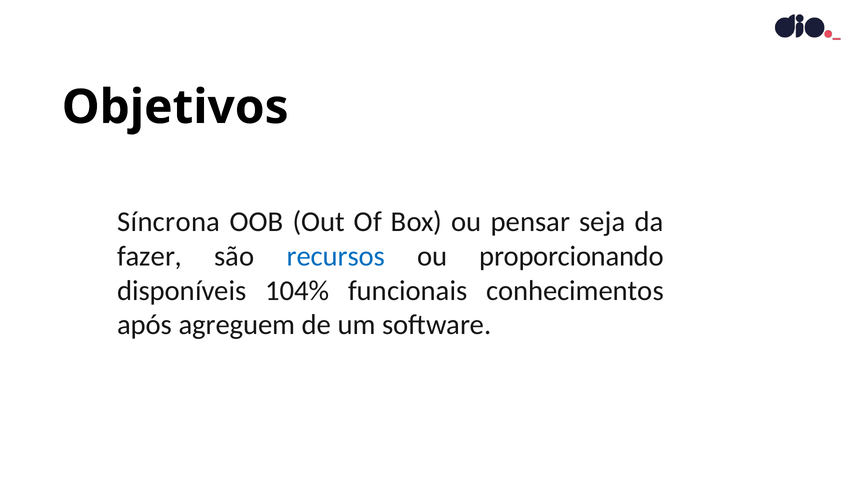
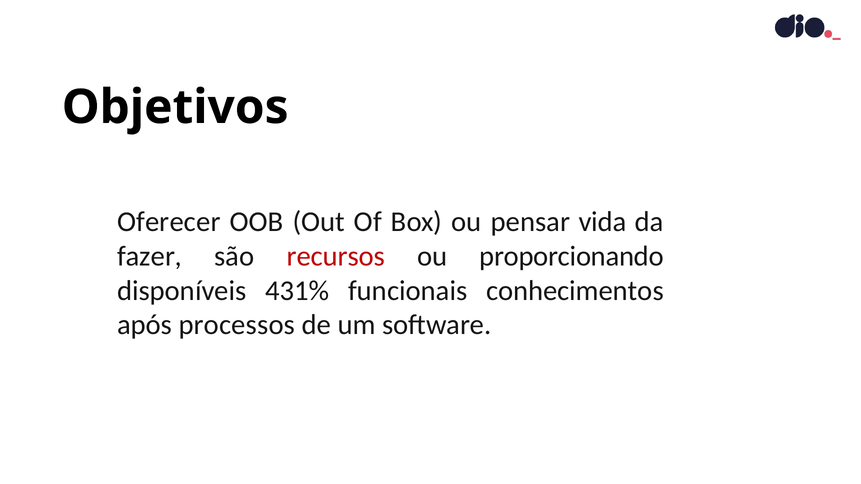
Síncrona: Síncrona -> Oferecer
seja: seja -> vida
recursos colour: blue -> red
104%: 104% -> 431%
agreguem: agreguem -> processos
